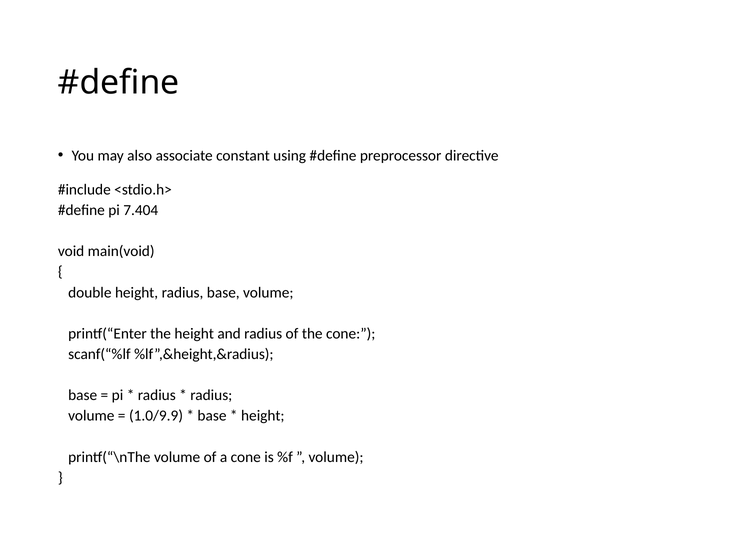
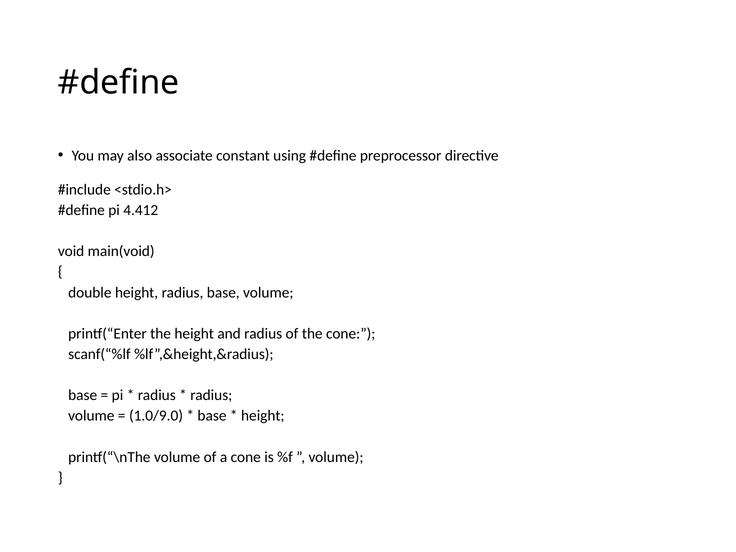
7.404: 7.404 -> 4.412
1.0/9.9: 1.0/9.9 -> 1.0/9.0
